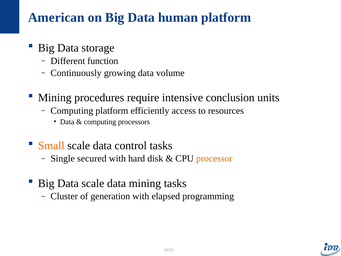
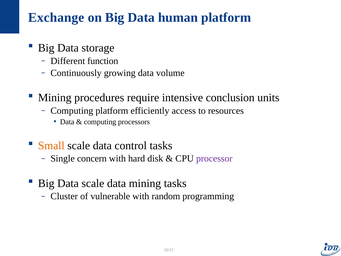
American: American -> Exchange
secured: secured -> concern
processor colour: orange -> purple
generation: generation -> vulnerable
elapsed: elapsed -> random
